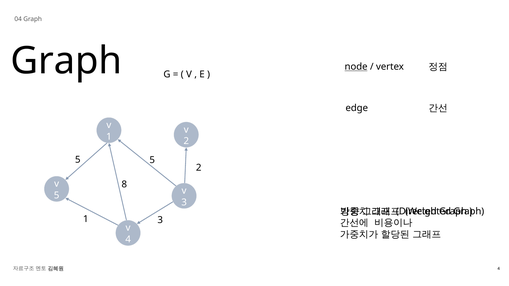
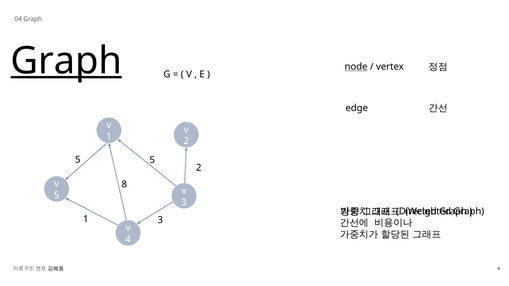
Graph at (66, 61) underline: none -> present
